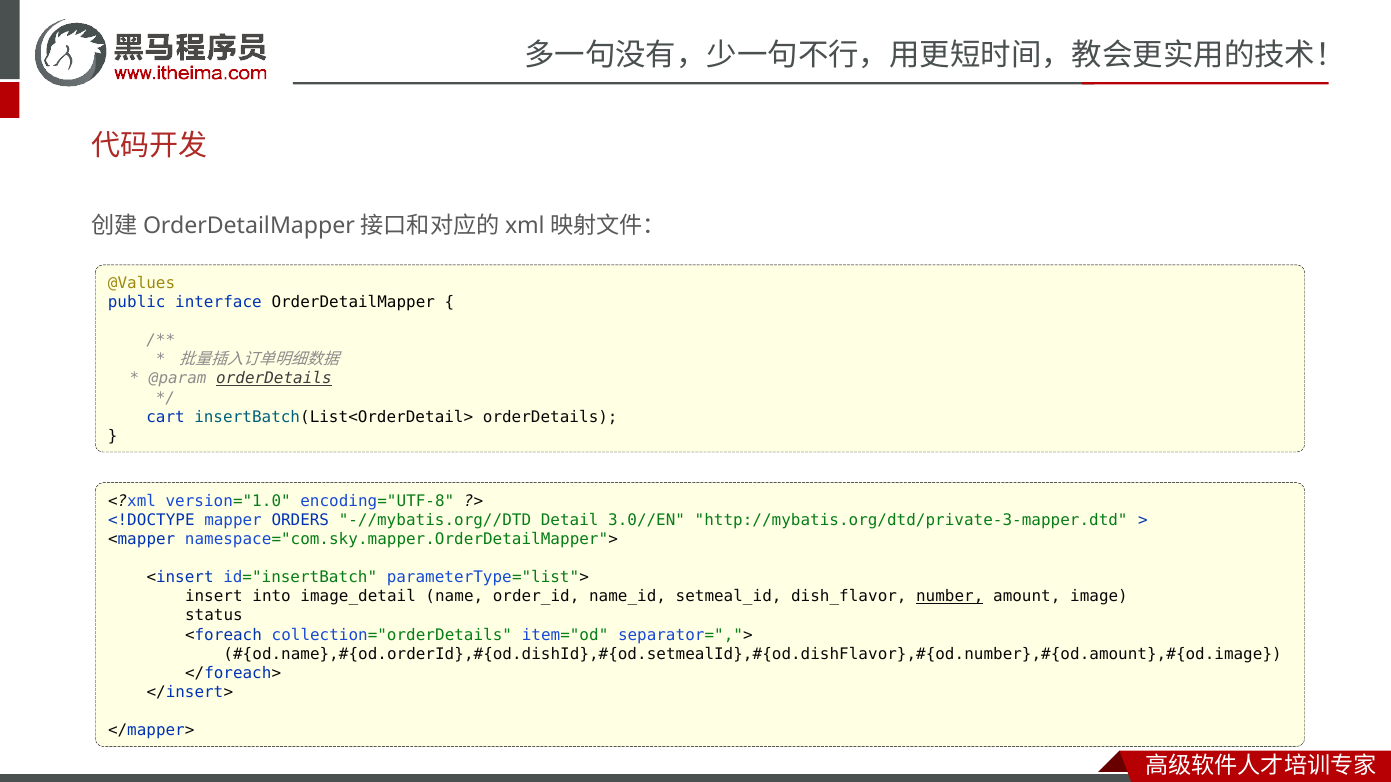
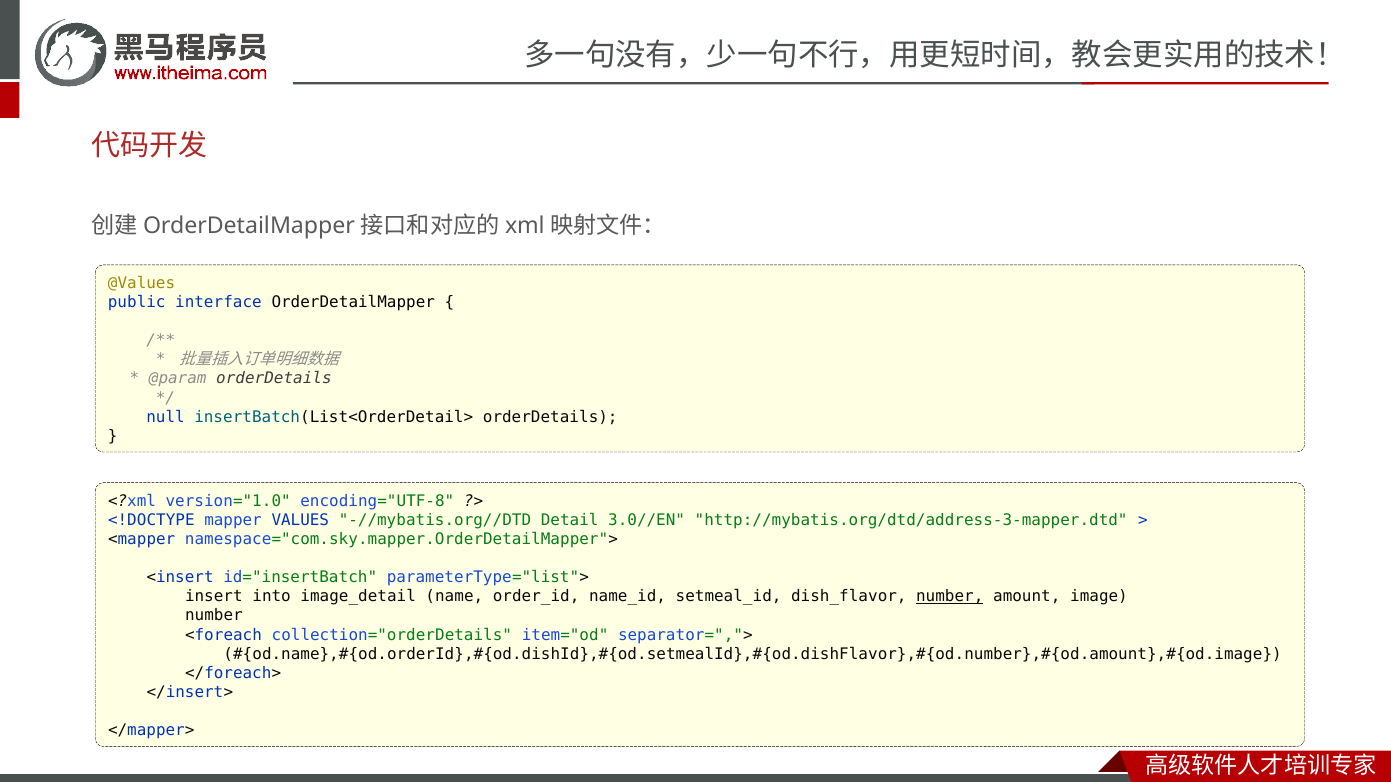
orderDetails at (274, 379) underline: present -> none
cart: cart -> null
ORDERS: ORDERS -> VALUES
http://mybatis.org/dtd/private-3-mapper.dtd: http://mybatis.org/dtd/private-3-mapper.dtd -> http://mybatis.org/dtd/address-3-mapper.dtd
status at (214, 616): status -> number
